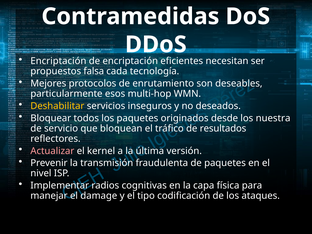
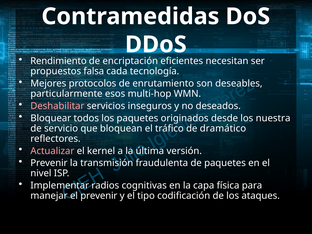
Encriptación at (58, 61): Encriptación -> Rendimiento
Deshabilitar colour: yellow -> pink
resultados: resultados -> dramático
damage at (99, 196): damage -> prevenir
